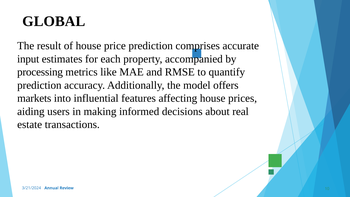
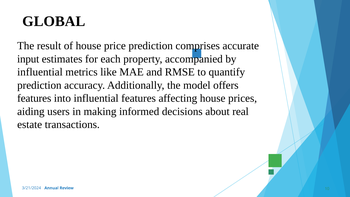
processing at (40, 72): processing -> influential
markets at (34, 98): markets -> features
